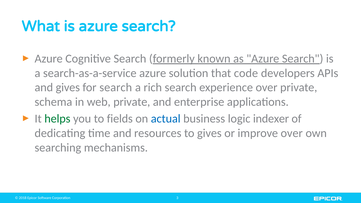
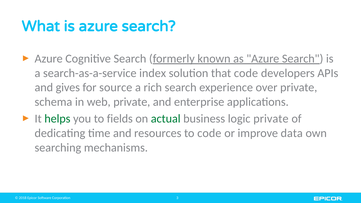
search-as-a-service azure: azure -> index
for search: search -> source
actual colour: blue -> green
logic indexer: indexer -> private
to gives: gives -> code
improve over: over -> data
